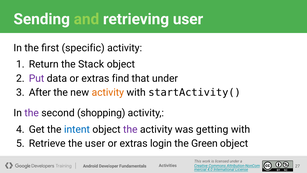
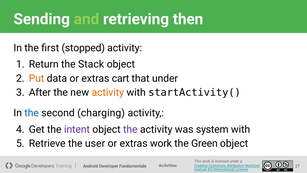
retrieving user: user -> then
specific: specific -> stopped
Put colour: purple -> orange
find: find -> cart
the at (32, 113) colour: purple -> blue
shopping: shopping -> charging
intent colour: blue -> purple
getting: getting -> system
extras login: login -> work
